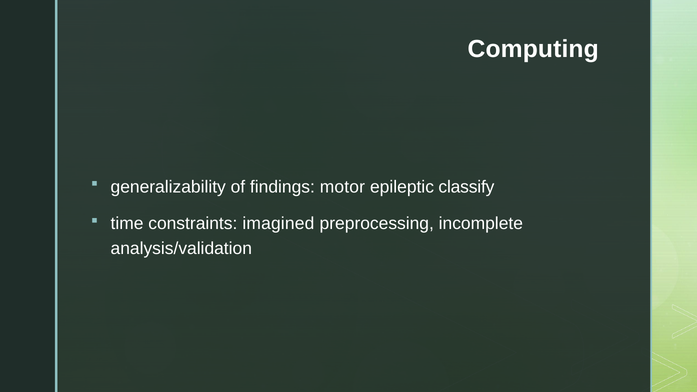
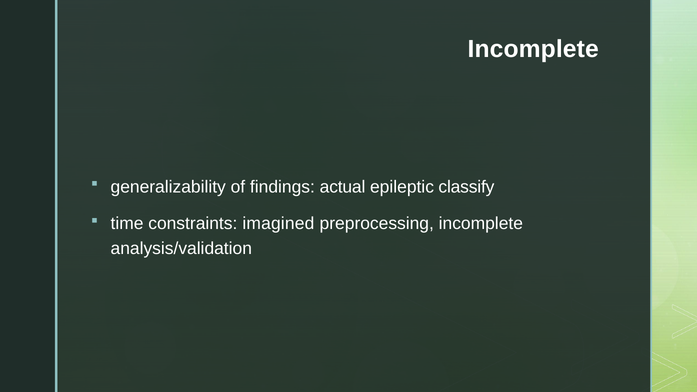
Computing at (533, 49): Computing -> Incomplete
motor: motor -> actual
